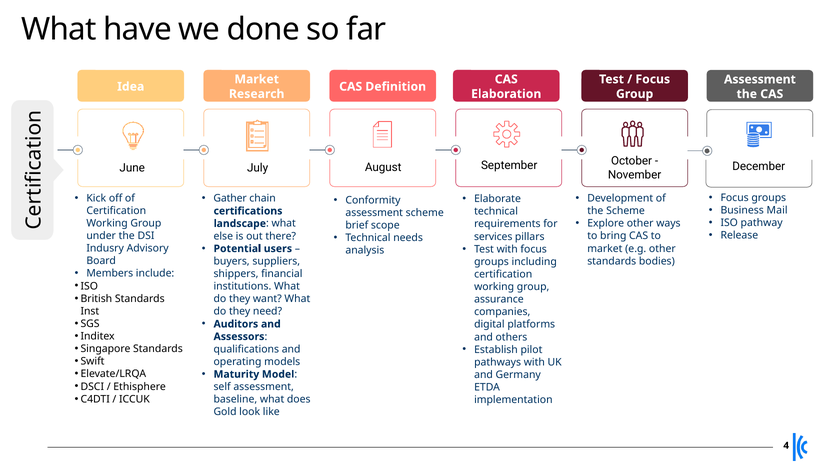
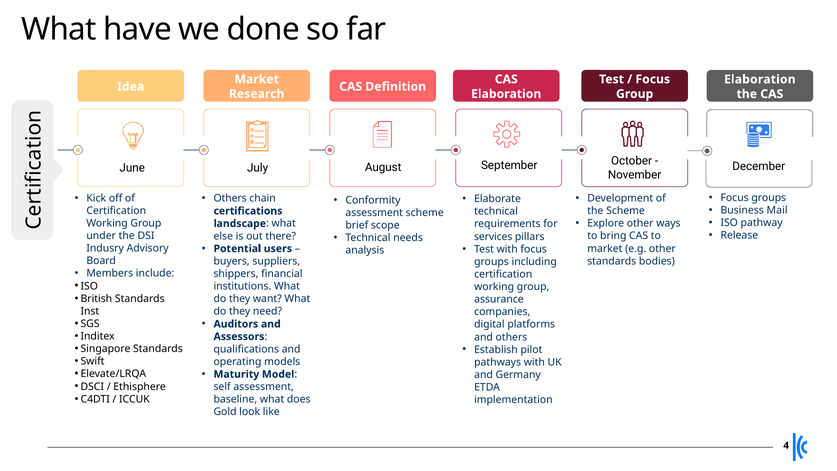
Assessment at (760, 79): Assessment -> Elaboration
Gather at (230, 198): Gather -> Others
